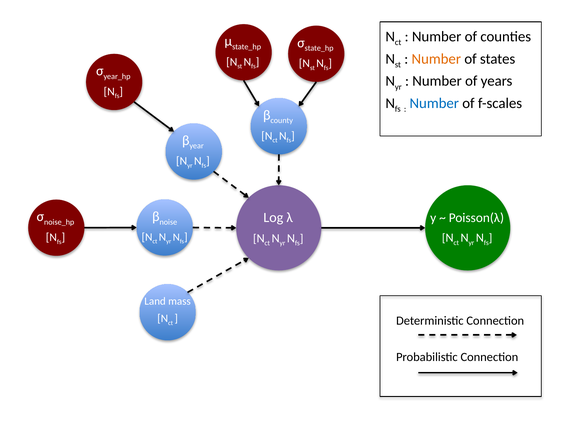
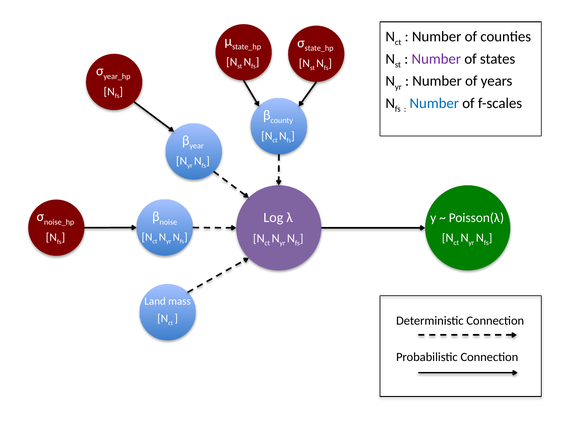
Number at (436, 59) colour: orange -> purple
